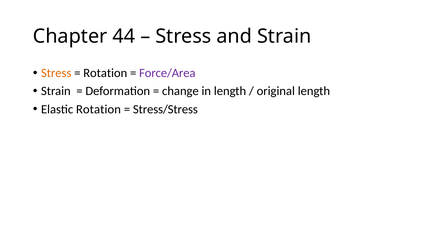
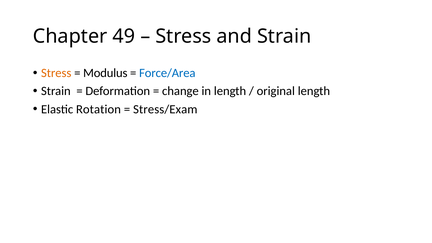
44: 44 -> 49
Rotation at (105, 73): Rotation -> Modulus
Force/Area colour: purple -> blue
Stress/Stress: Stress/Stress -> Stress/Exam
